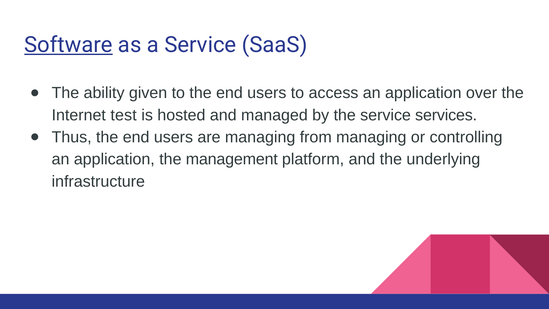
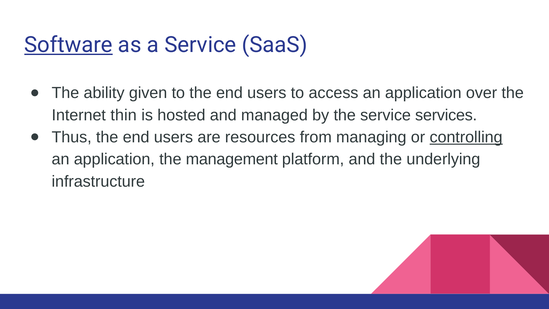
test: test -> thin
are managing: managing -> resources
controlling underline: none -> present
